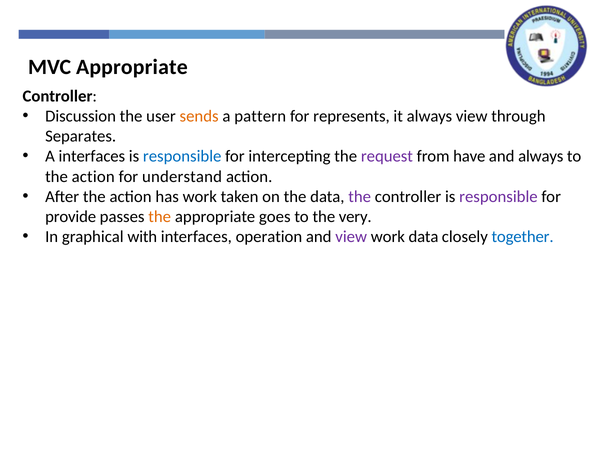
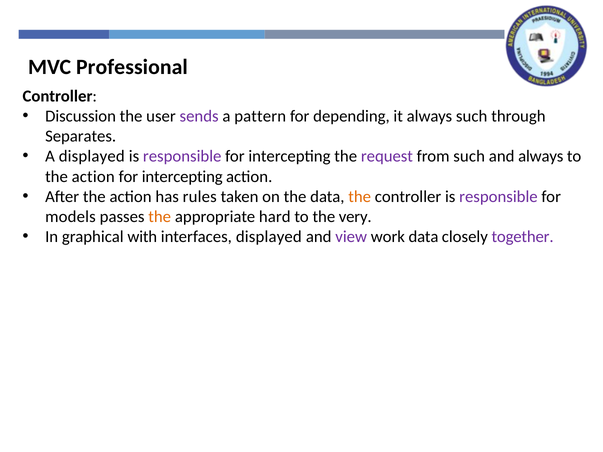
MVC Appropriate: Appropriate -> Professional
sends colour: orange -> purple
represents: represents -> depending
always view: view -> such
A interfaces: interfaces -> displayed
responsible at (182, 156) colour: blue -> purple
from have: have -> such
understand at (182, 177): understand -> intercepting
has work: work -> rules
the at (360, 197) colour: purple -> orange
provide: provide -> models
goes: goes -> hard
interfaces operation: operation -> displayed
together colour: blue -> purple
